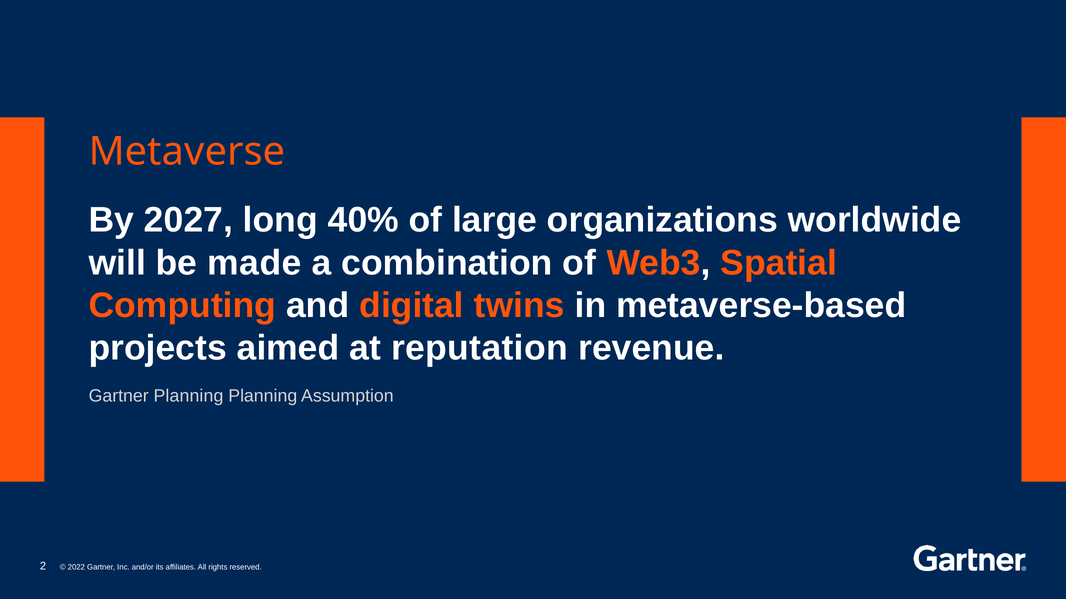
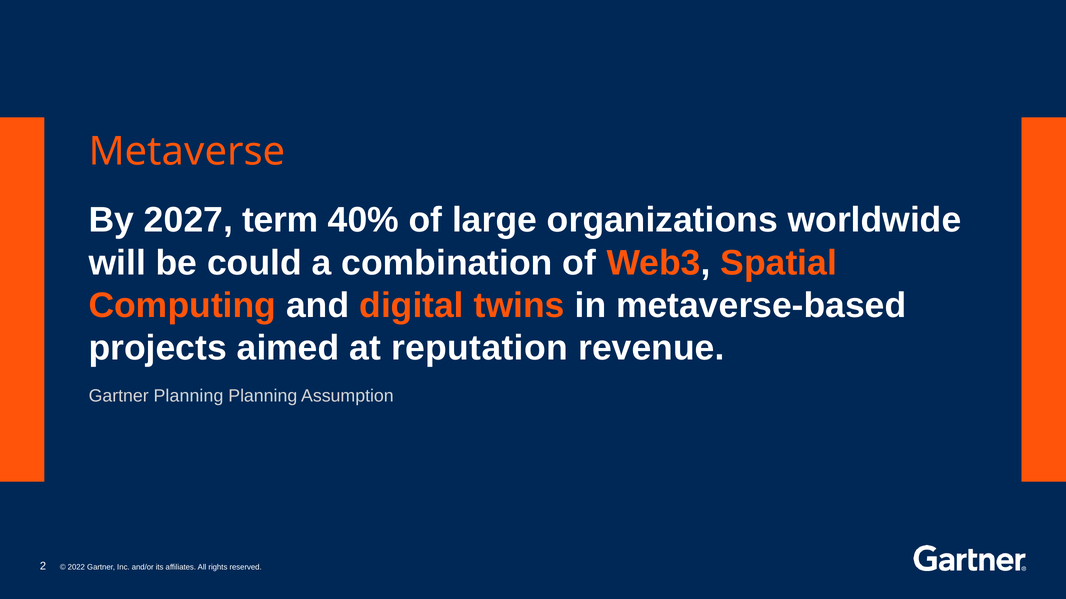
long: long -> term
made: made -> could
